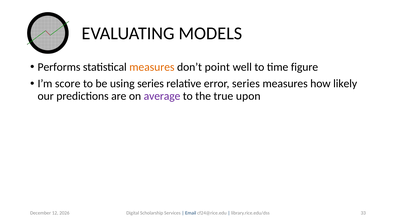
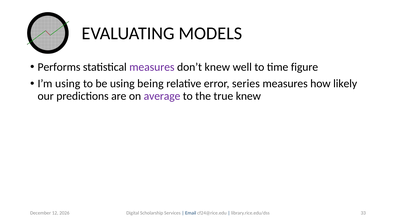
measures at (152, 67) colour: orange -> purple
don’t point: point -> knew
I’m score: score -> using
using series: series -> being
true upon: upon -> knew
